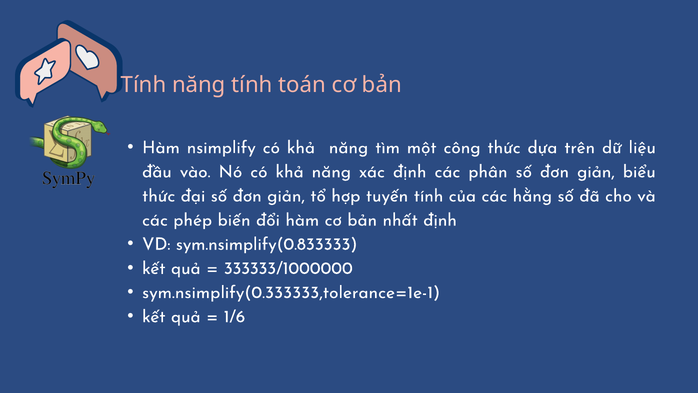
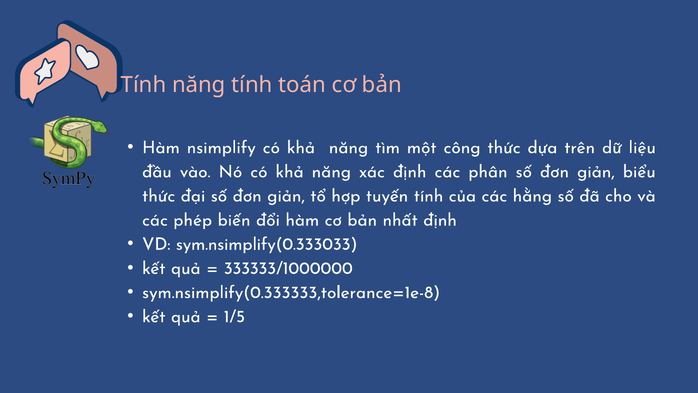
sym.nsimplify(0.833333: sym.nsimplify(0.833333 -> sym.nsimplify(0.333033
sym.nsimplify(0.333333,tolerance=1e-1: sym.nsimplify(0.333333,tolerance=1e-1 -> sym.nsimplify(0.333333,tolerance=1e-8
1/6: 1/6 -> 1/5
